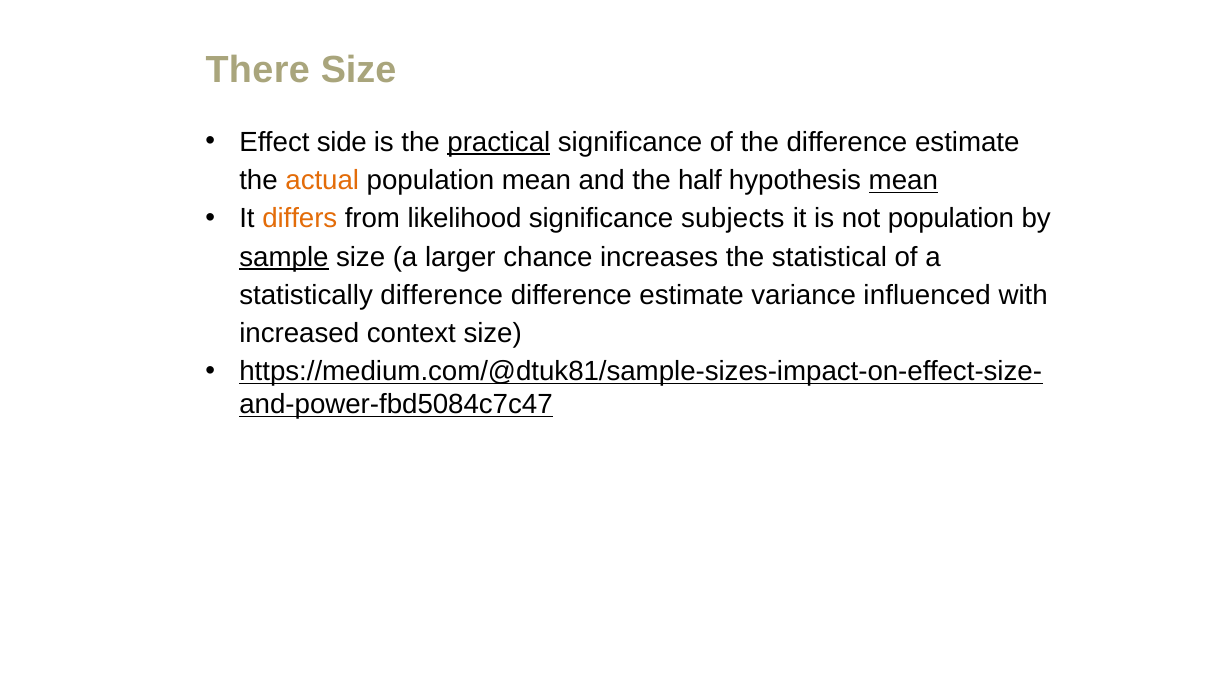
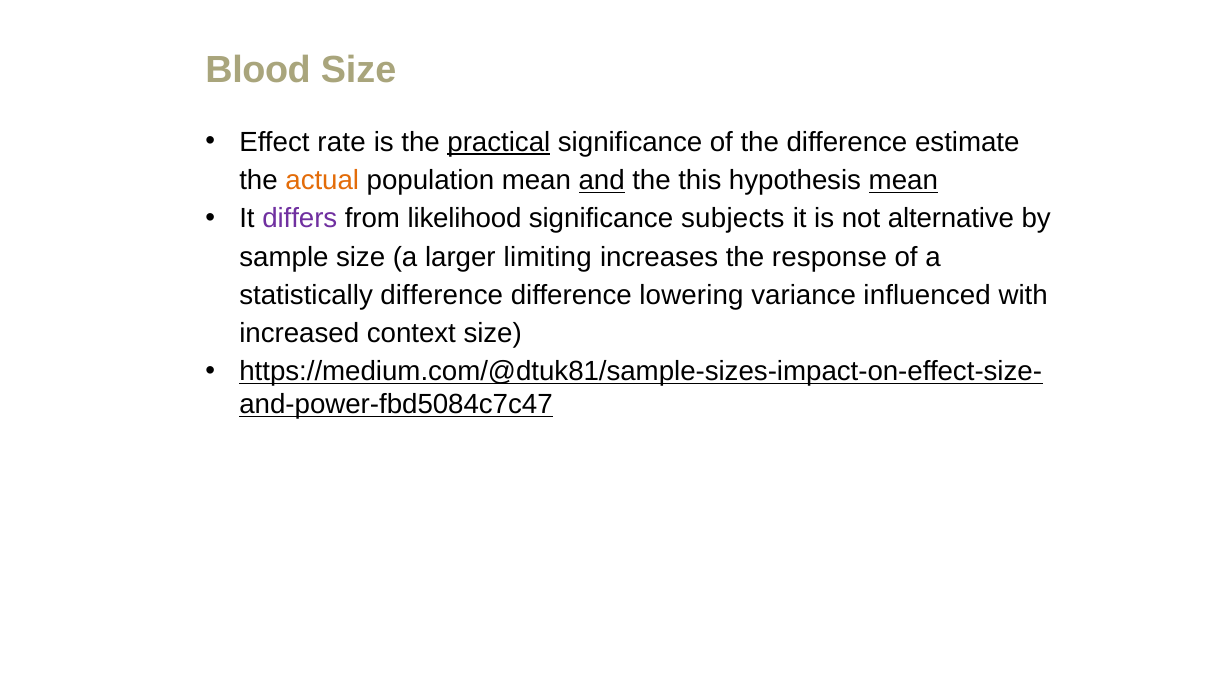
There: There -> Blood
side: side -> rate
and underline: none -> present
half: half -> this
differs colour: orange -> purple
not population: population -> alternative
sample underline: present -> none
chance: chance -> limiting
statistical: statistical -> response
estimate at (692, 295): estimate -> lowering
